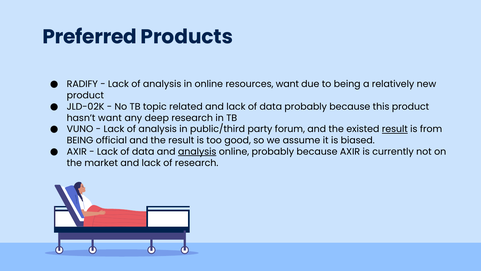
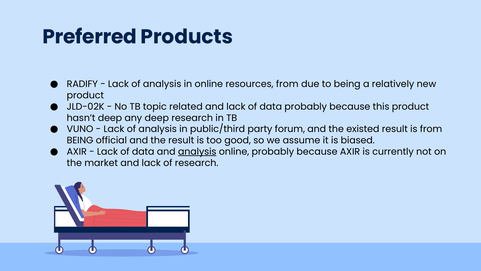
resources want: want -> from
hasn’t want: want -> deep
result at (395, 129) underline: present -> none
